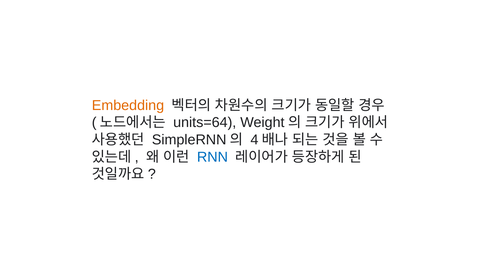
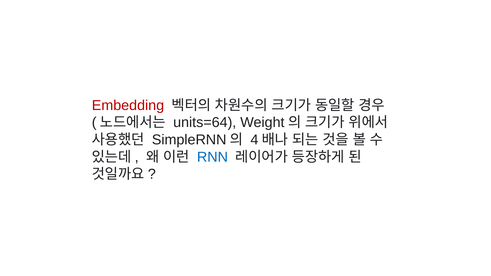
Embedding colour: orange -> red
